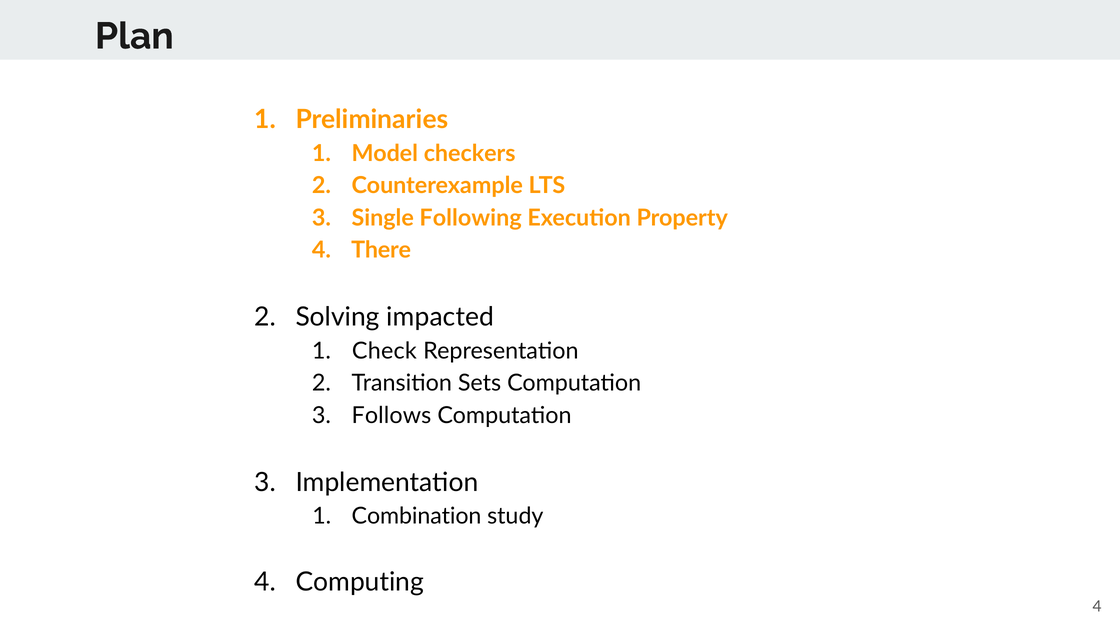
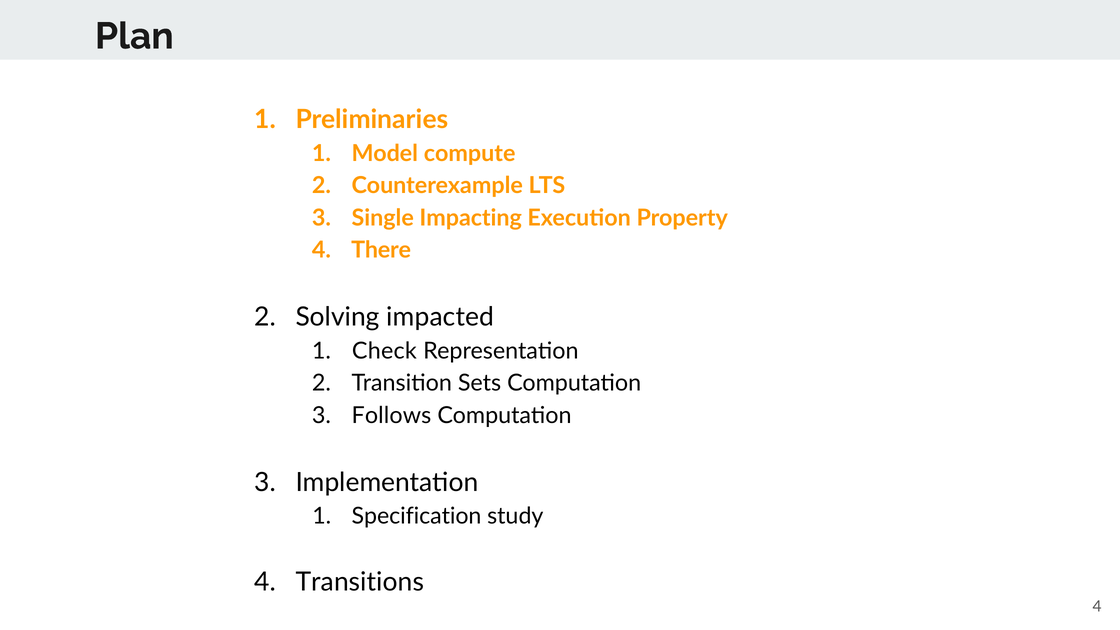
checkers: checkers -> compute
Following: Following -> Impacting
Combination: Combination -> Specification
Computing: Computing -> Transitions
